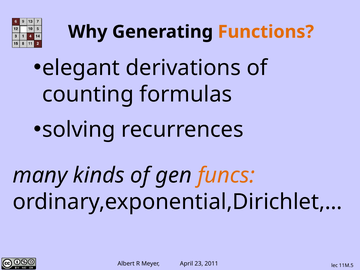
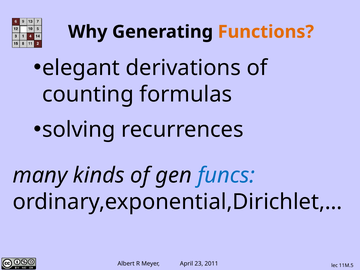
funcs colour: orange -> blue
